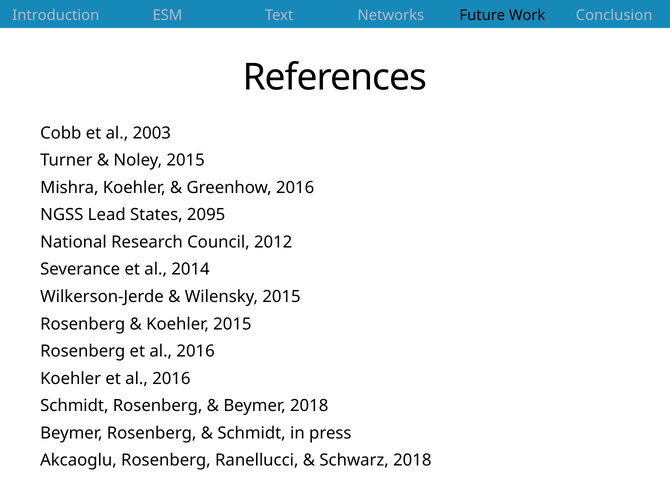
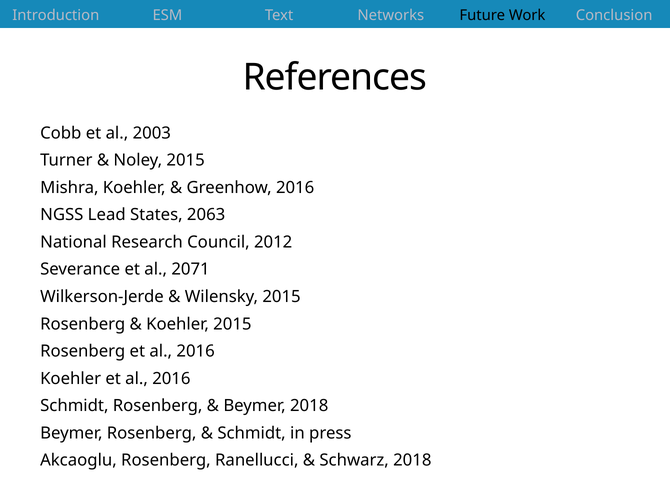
2095: 2095 -> 2063
2014: 2014 -> 2071
